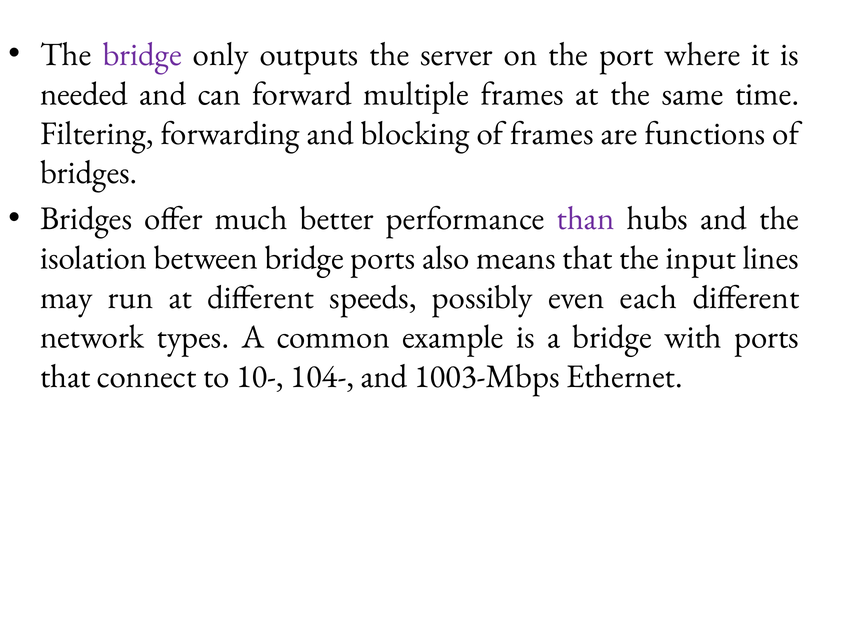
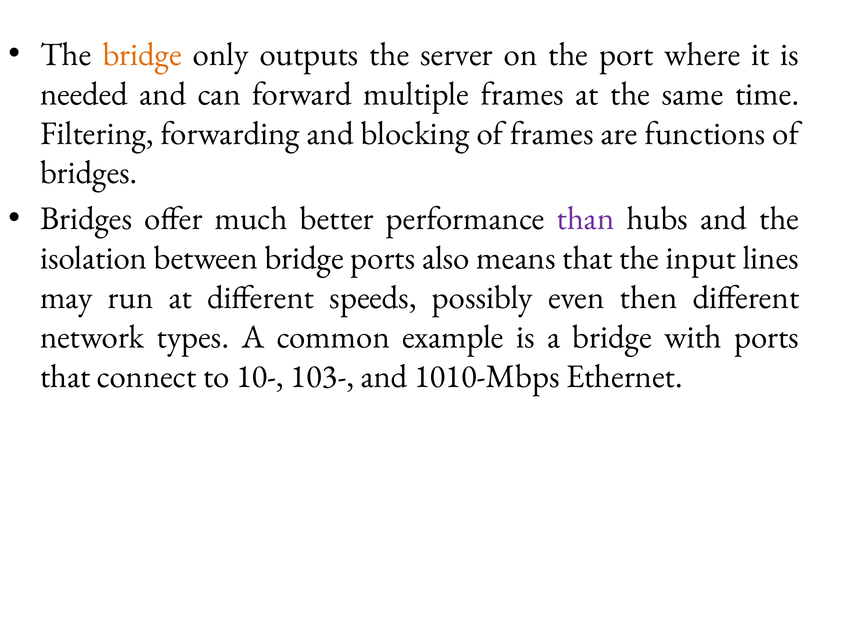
bridge at (142, 54) colour: purple -> orange
each: each -> then
104-: 104- -> 103-
1003-Mbps: 1003-Mbps -> 1010-Mbps
